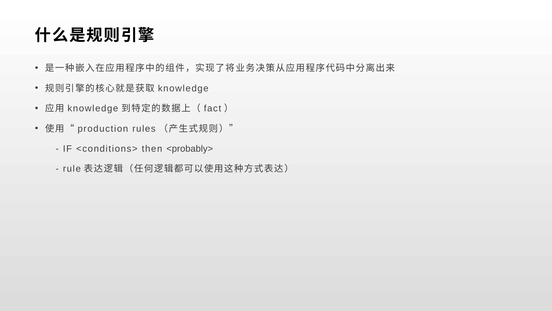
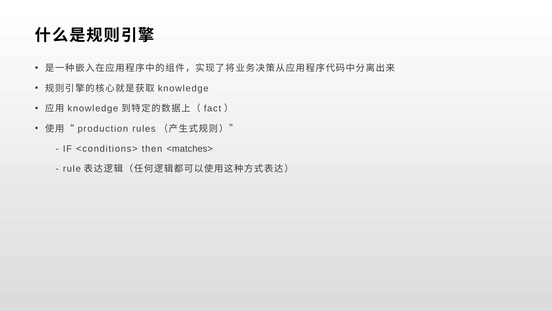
<probably>: <probably> -> <matches>
